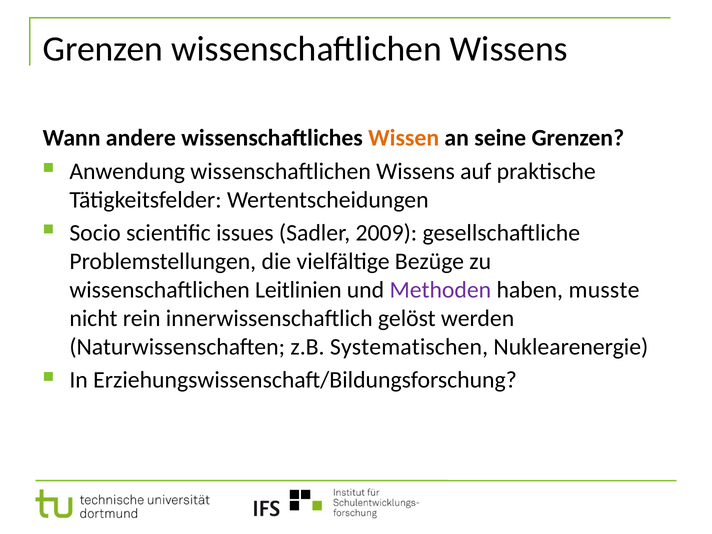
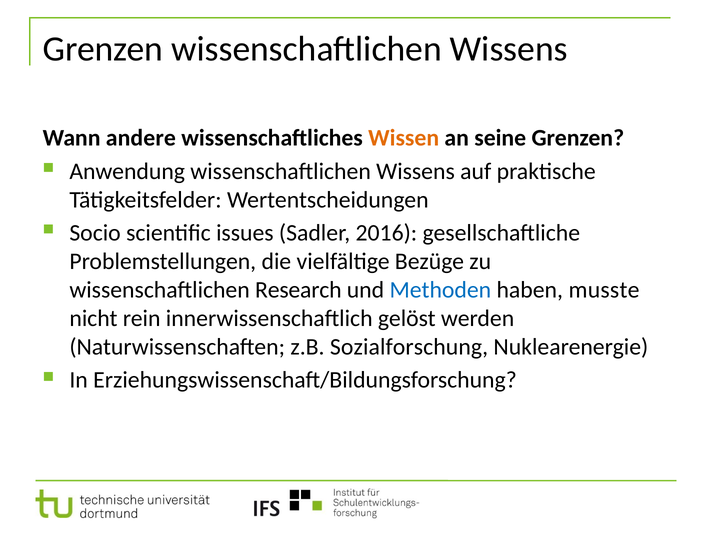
2009: 2009 -> 2016
Leitlinien: Leitlinien -> Research
Methoden colour: purple -> blue
Systematischen: Systematischen -> Sozialforschung
